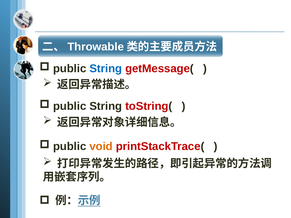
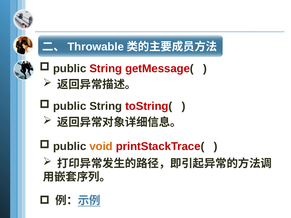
String at (106, 69) colour: blue -> red
